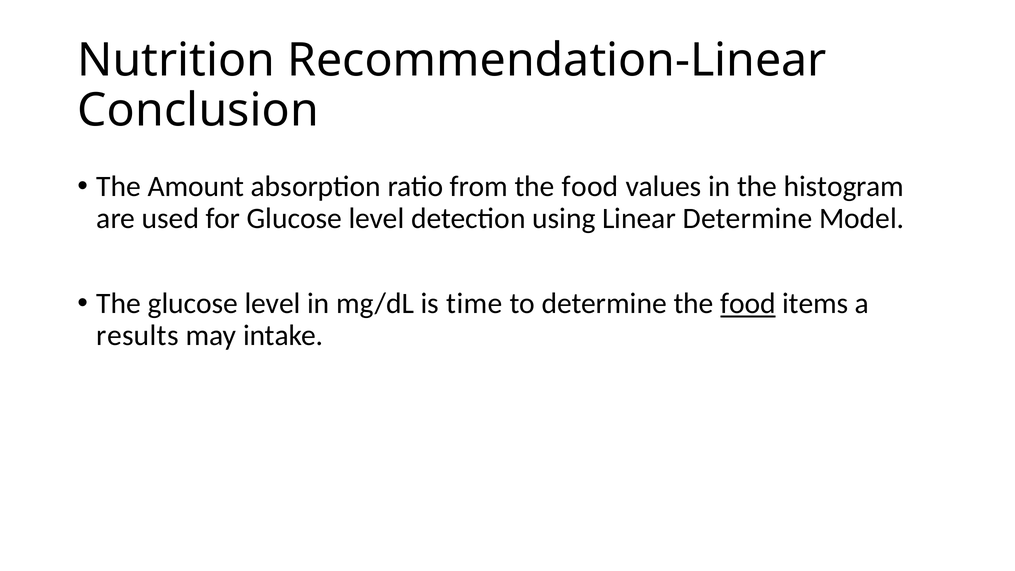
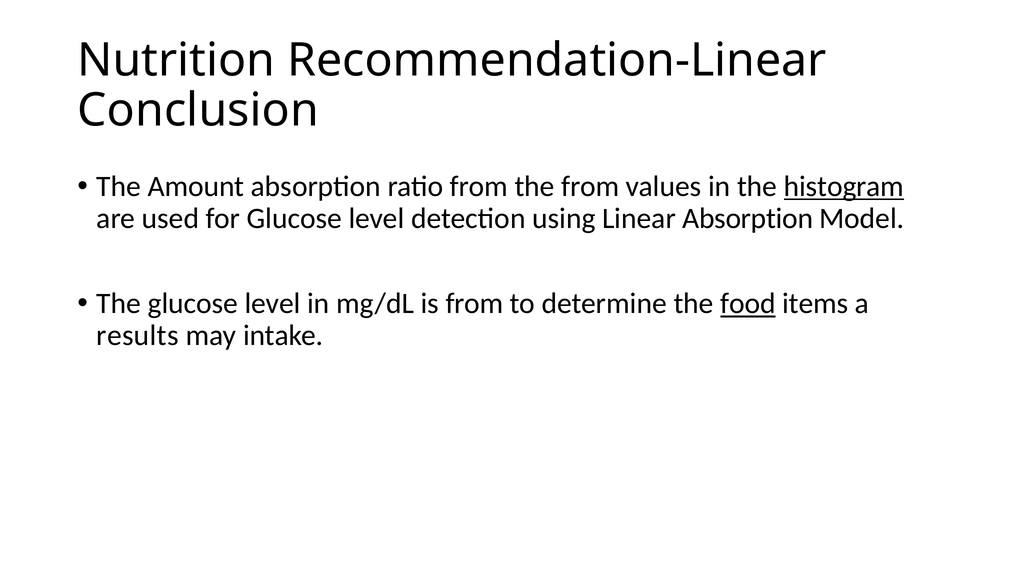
from the food: food -> from
histogram underline: none -> present
Linear Determine: Determine -> Absorption
is time: time -> from
